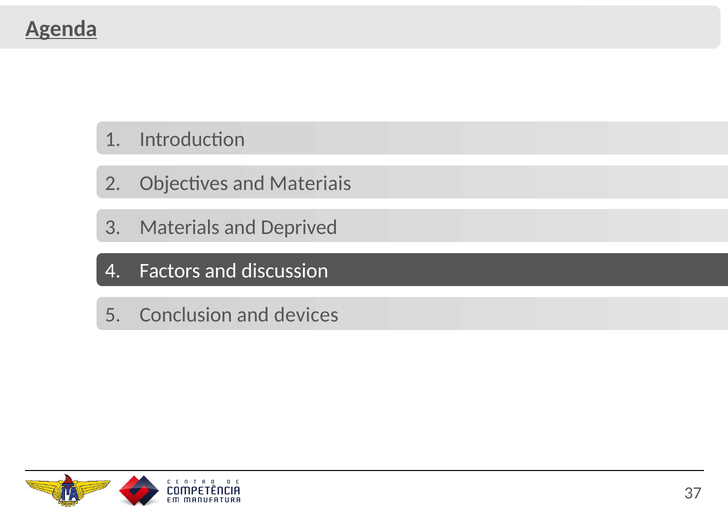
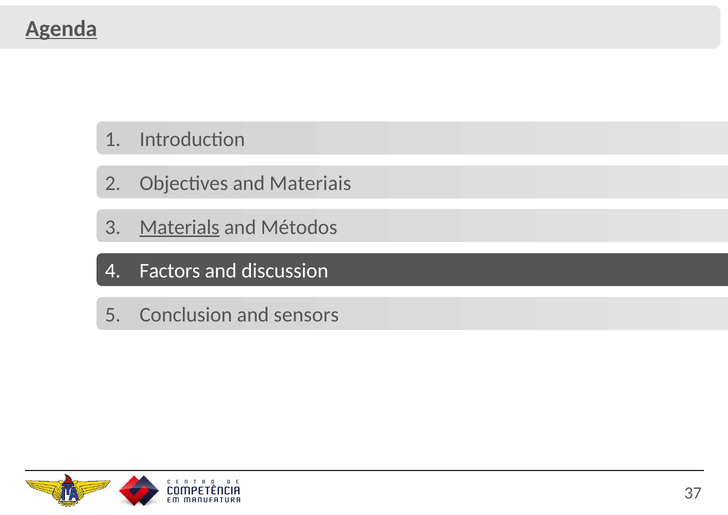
Materials underline: none -> present
Deprived: Deprived -> Métodos
devices: devices -> sensors
